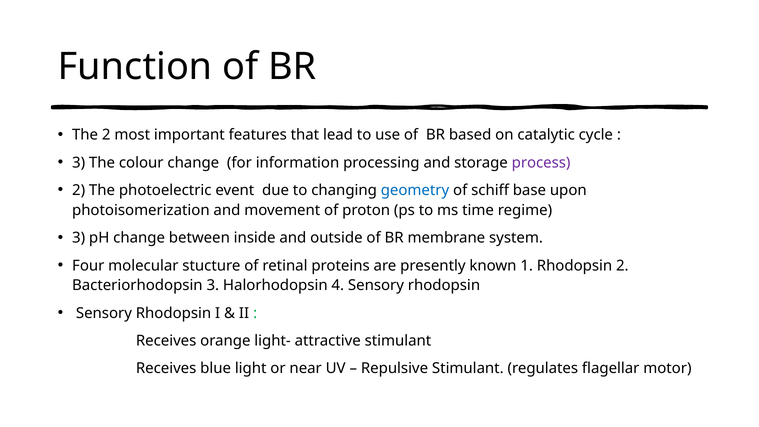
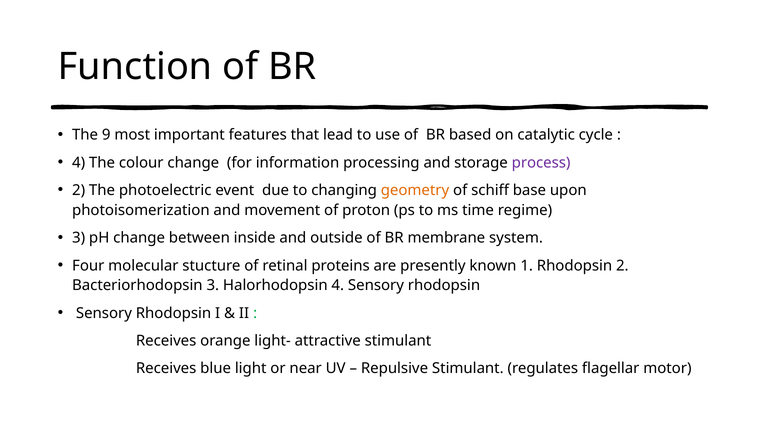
The 2: 2 -> 9
3 at (79, 163): 3 -> 4
geometry colour: blue -> orange
